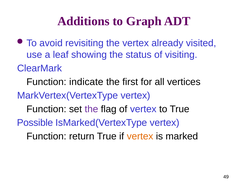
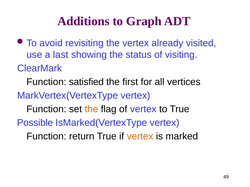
leaf: leaf -> last
indicate: indicate -> satisfied
the at (91, 109) colour: purple -> orange
